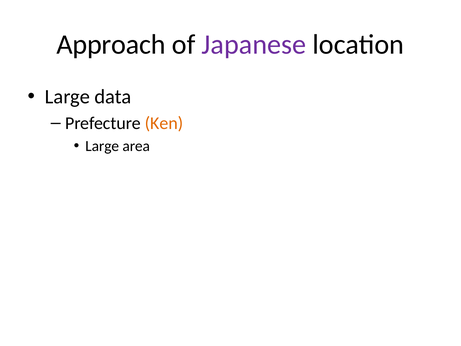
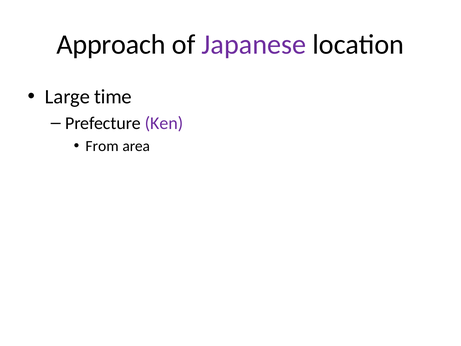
data: data -> time
Ken colour: orange -> purple
Large at (102, 146): Large -> From
